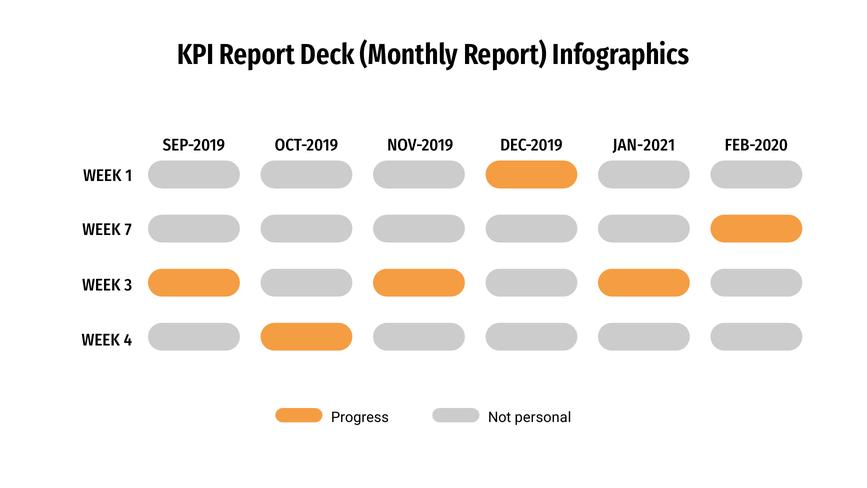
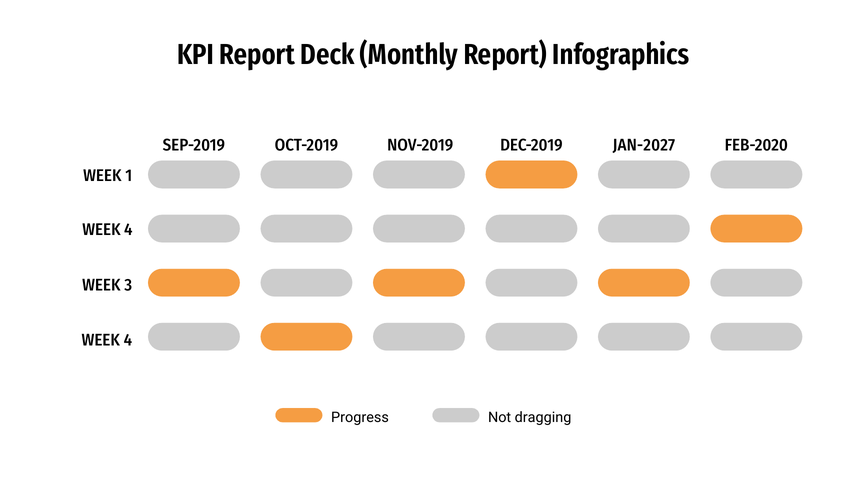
JAN-2021: JAN-2021 -> JAN-2027
7 at (128, 230): 7 -> 4
personal: personal -> dragging
